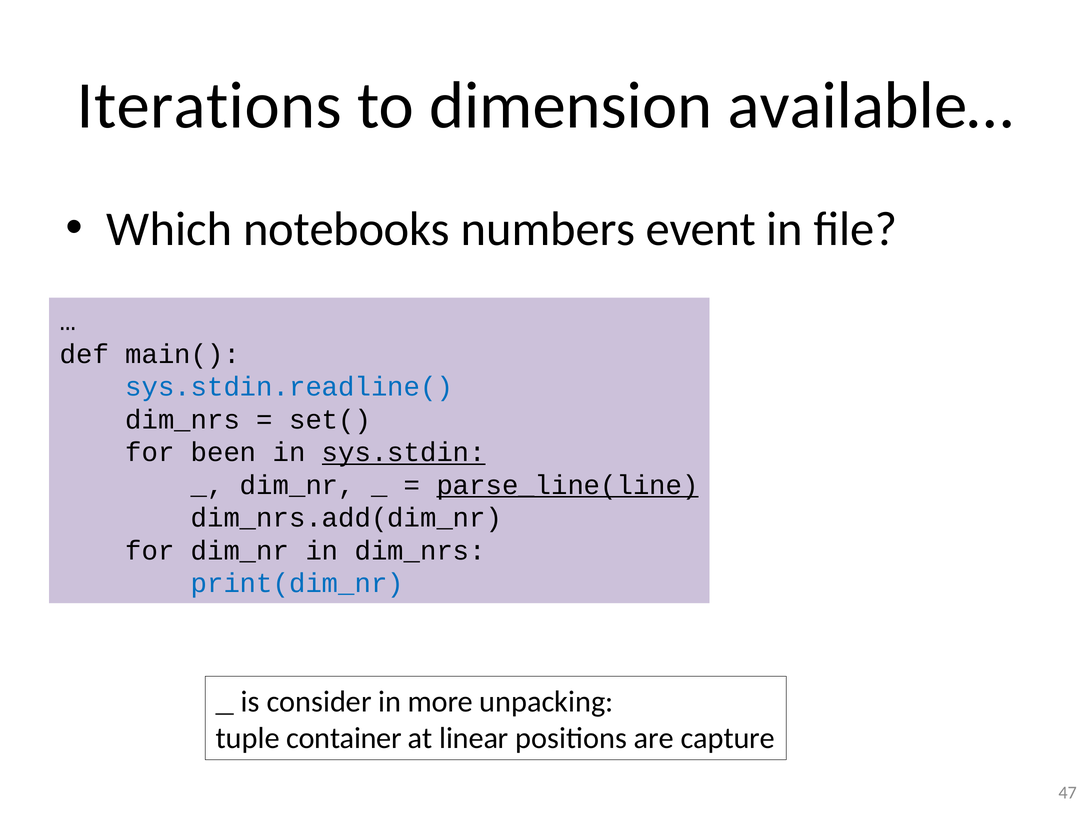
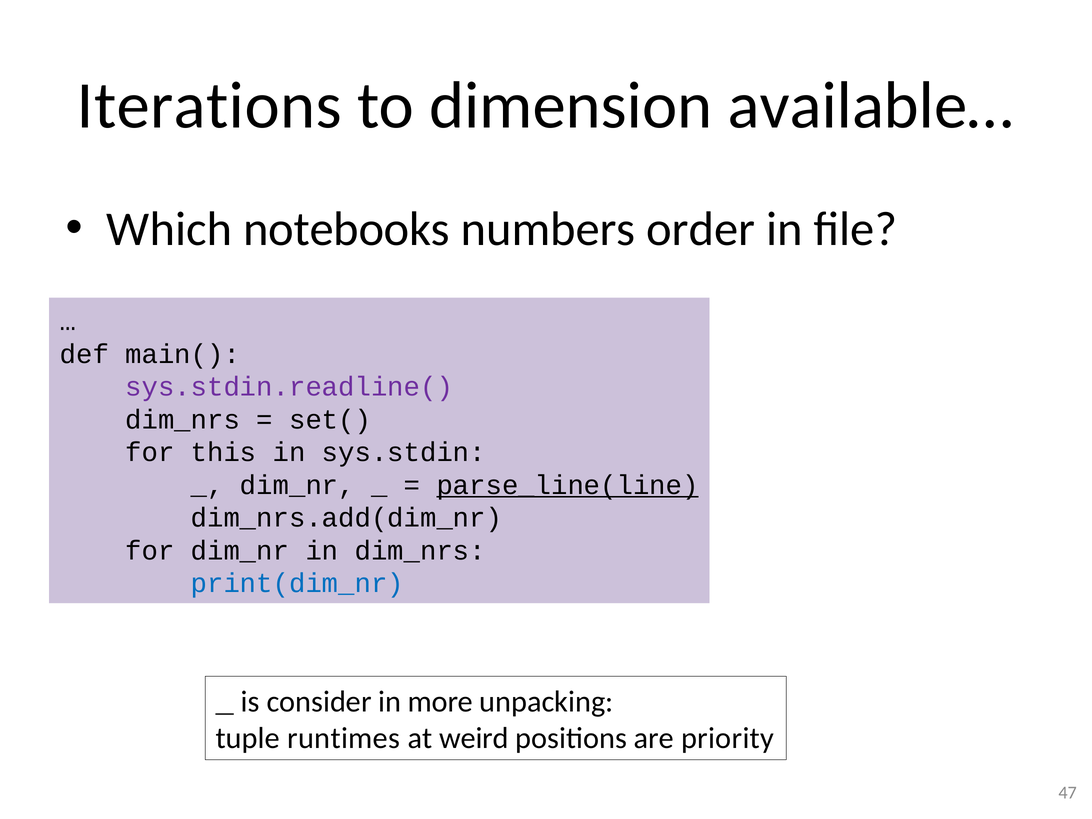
event: event -> order
sys.stdin.readline( colour: blue -> purple
been: been -> this
sys.stdin underline: present -> none
container: container -> runtimes
linear: linear -> weird
capture: capture -> priority
